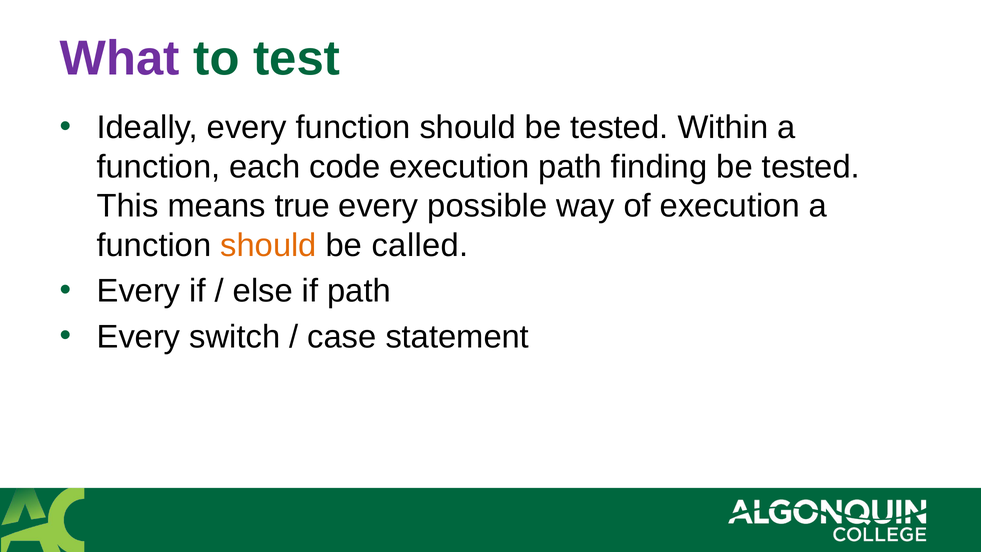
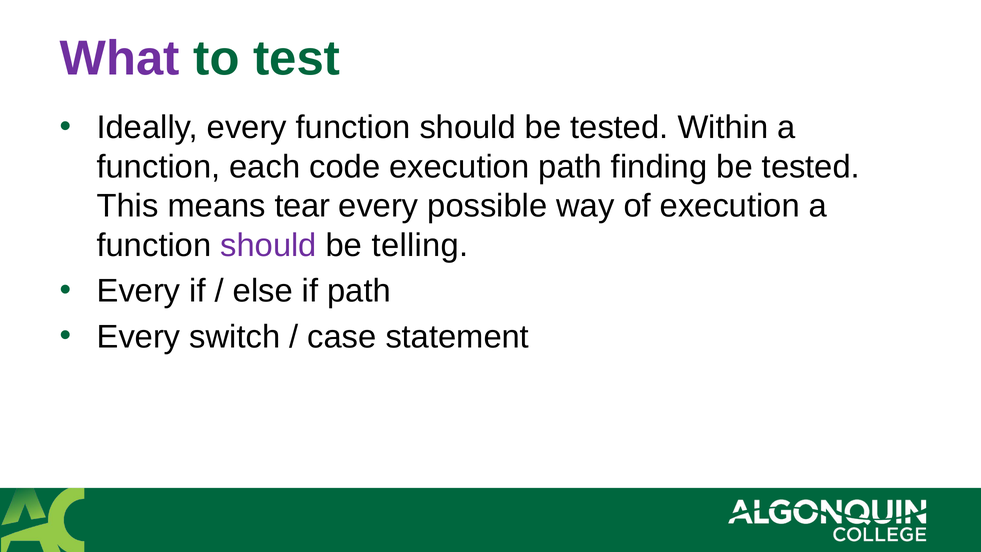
true: true -> tear
should at (269, 245) colour: orange -> purple
called: called -> telling
